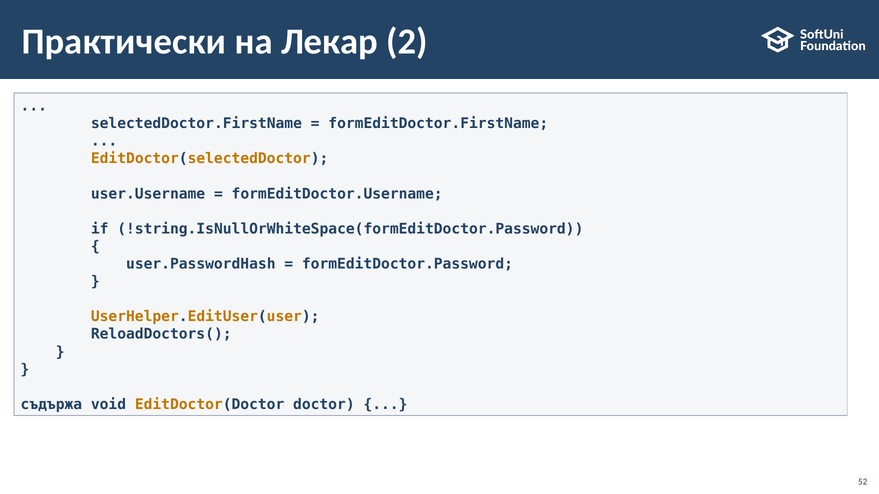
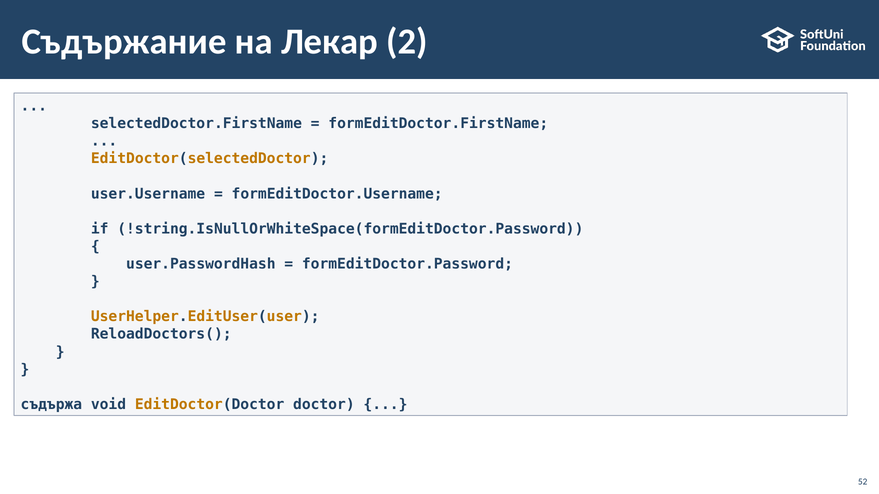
Практически: Практически -> Съдържание
